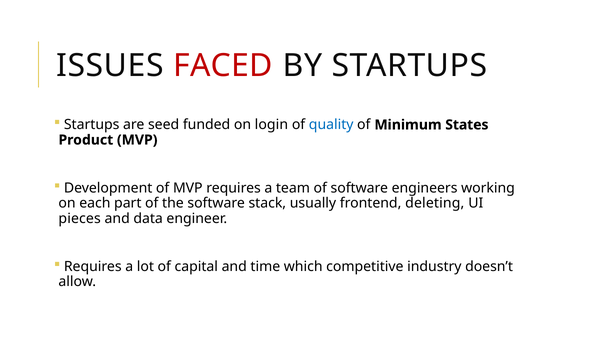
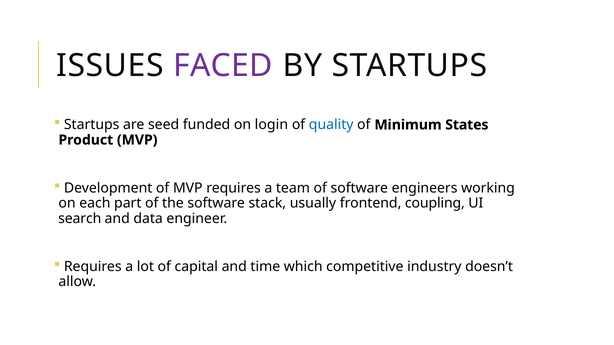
FACED colour: red -> purple
deleting: deleting -> coupling
pieces: pieces -> search
